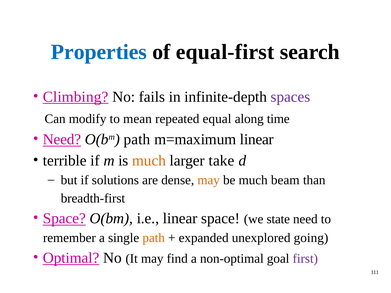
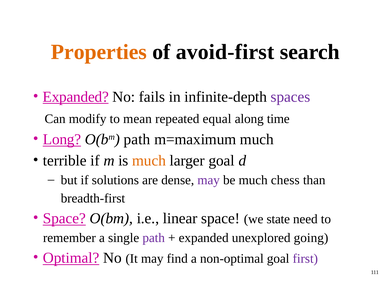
Properties colour: blue -> orange
equal-first: equal-first -> avoid-first
Climbing at (76, 97): Climbing -> Expanded
Need at (62, 139): Need -> Long
m=maximum linear: linear -> much
larger take: take -> goal
may at (209, 180) colour: orange -> purple
beam: beam -> chess
path at (154, 238) colour: orange -> purple
